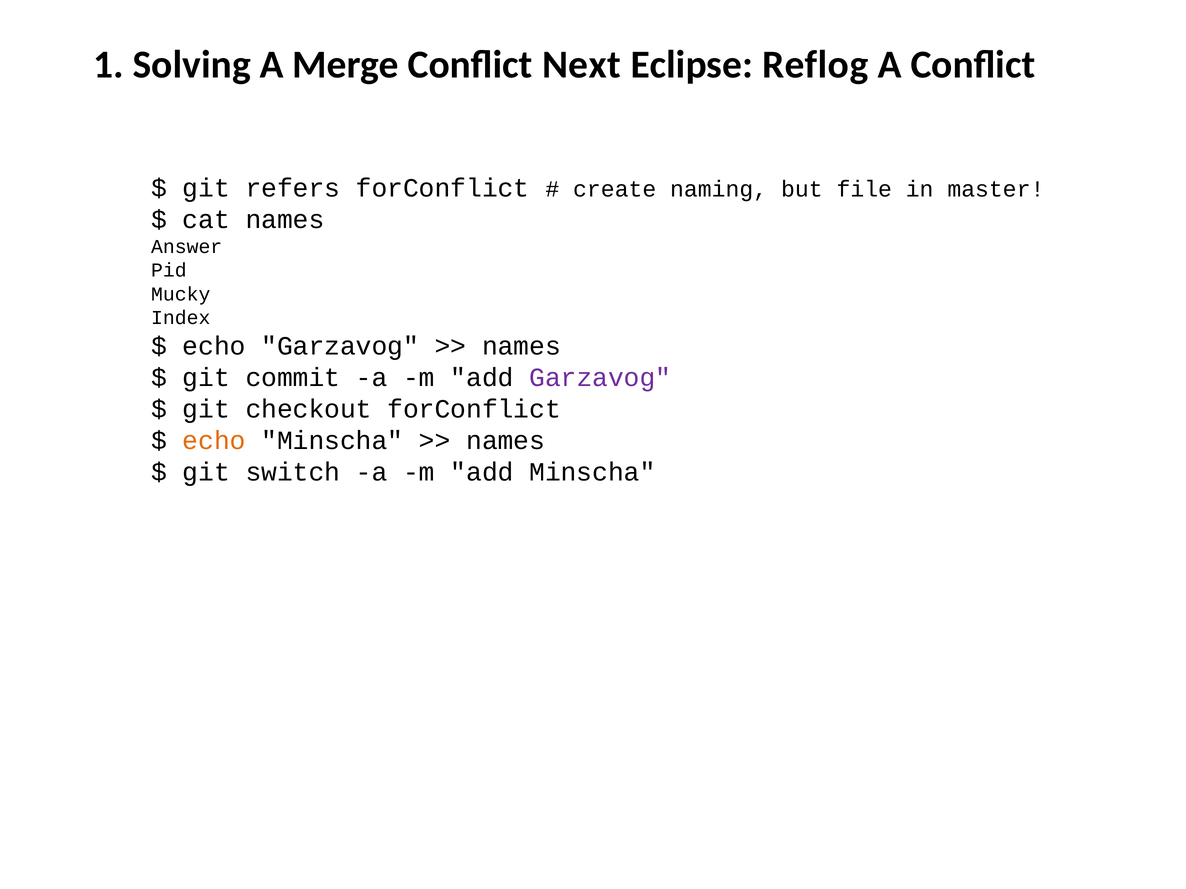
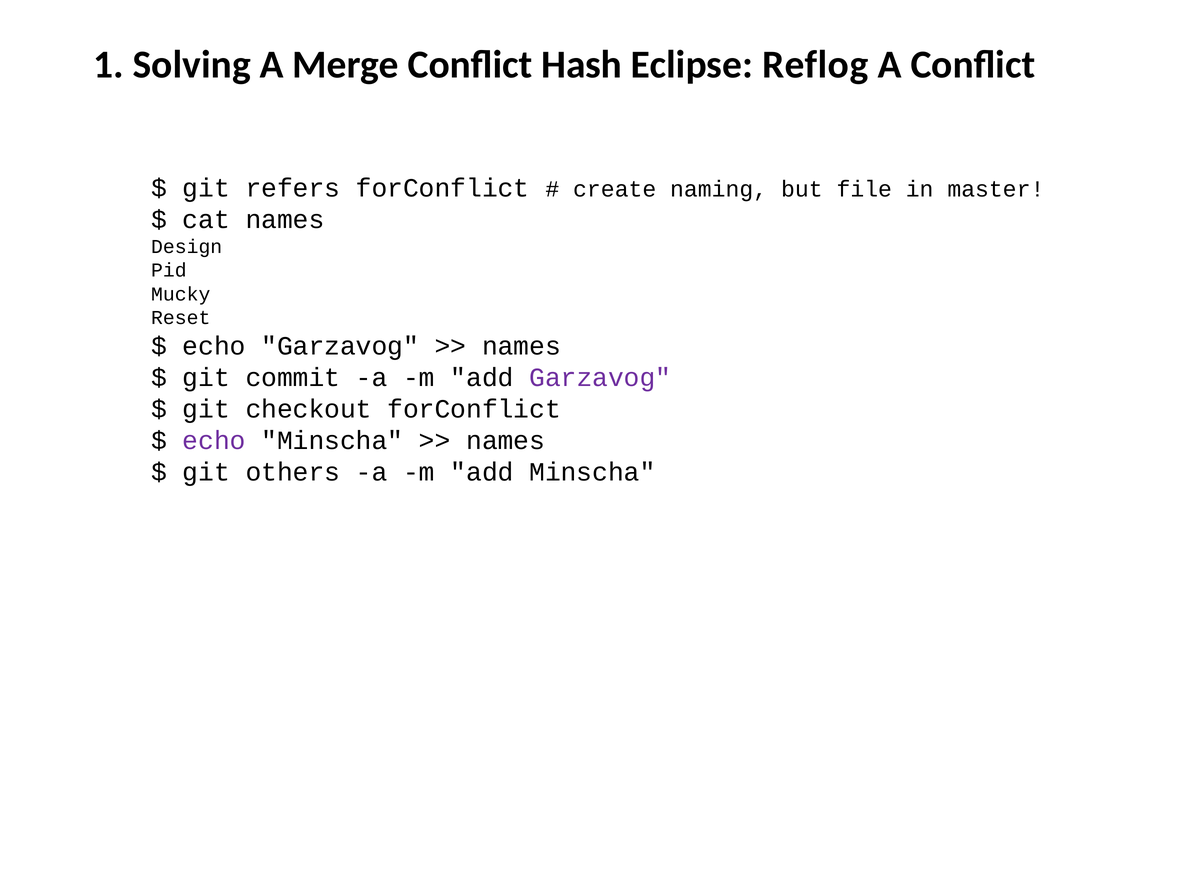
Next: Next -> Hash
Answer: Answer -> Design
Index: Index -> Reset
echo at (214, 441) colour: orange -> purple
switch: switch -> others
